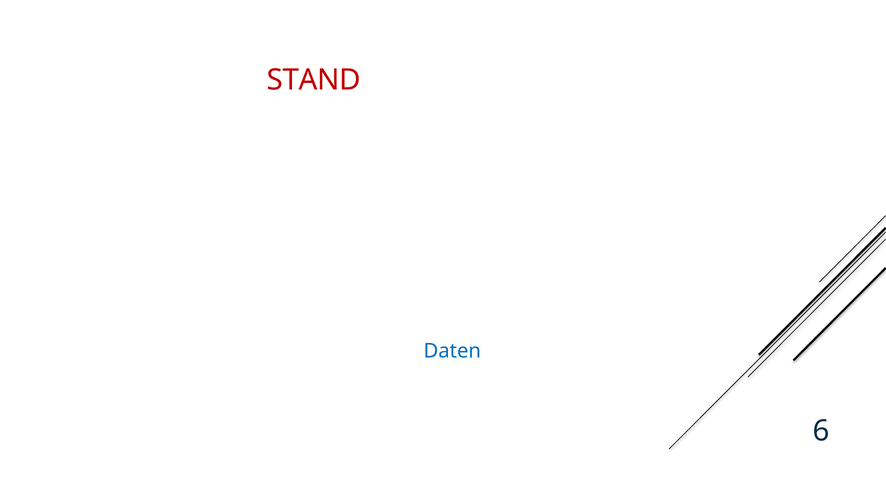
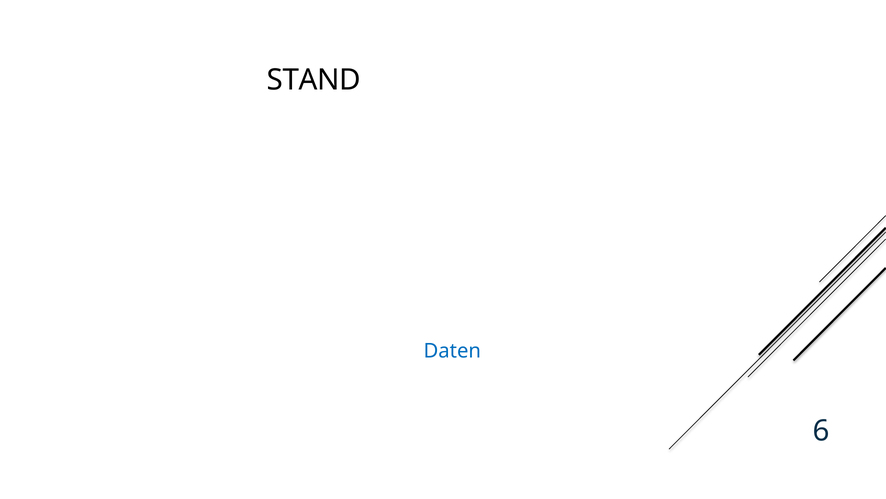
STAND colour: red -> black
